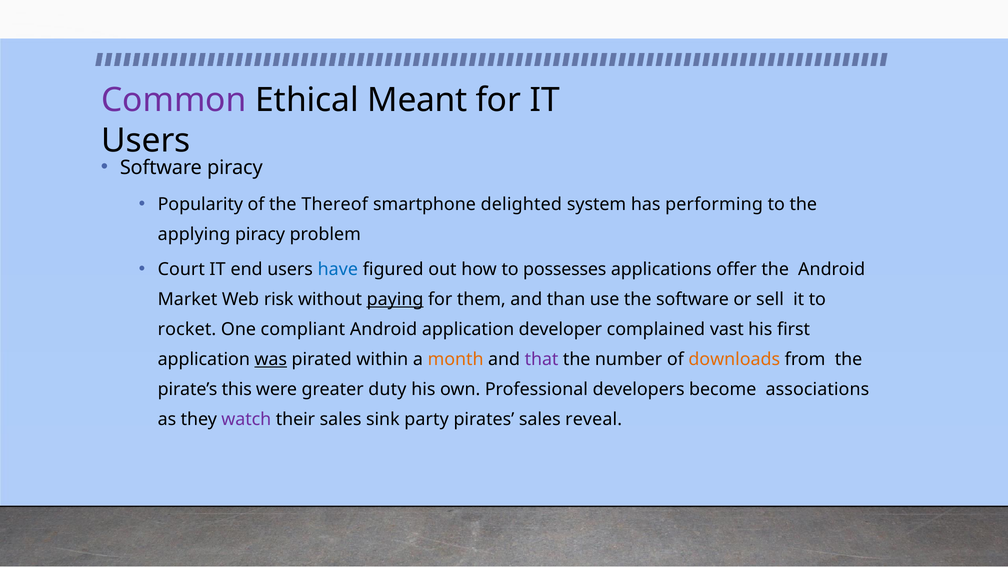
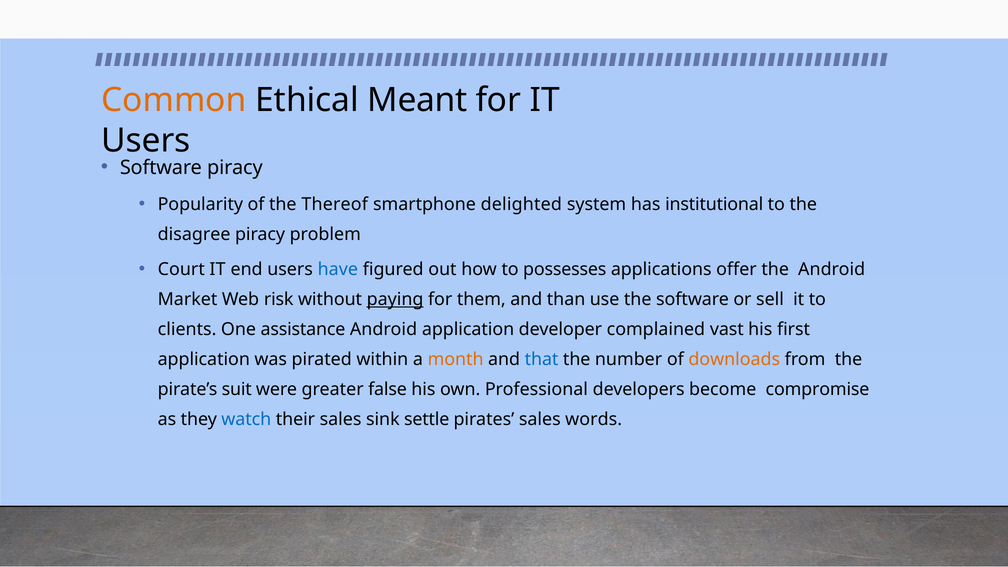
Common colour: purple -> orange
performing: performing -> institutional
applying: applying -> disagree
rocket: rocket -> clients
compliant: compliant -> assistance
was underline: present -> none
that colour: purple -> blue
this: this -> suit
duty: duty -> false
associations: associations -> compromise
watch colour: purple -> blue
party: party -> settle
reveal: reveal -> words
